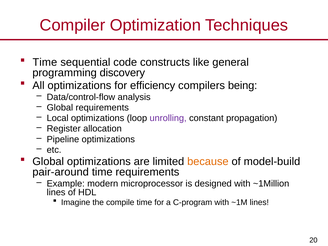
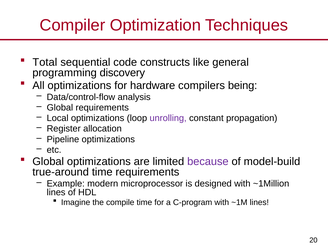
Time at (45, 62): Time -> Total
efficiency: efficiency -> hardware
because colour: orange -> purple
pair-around: pair-around -> true-around
